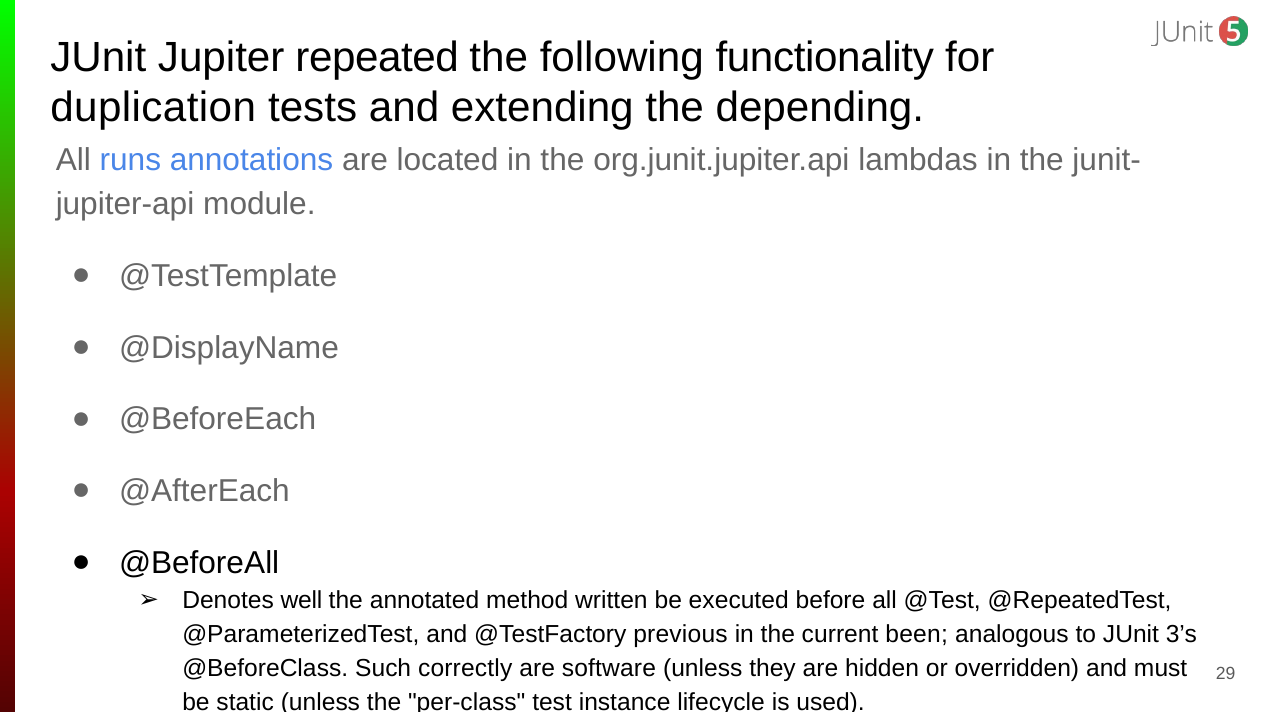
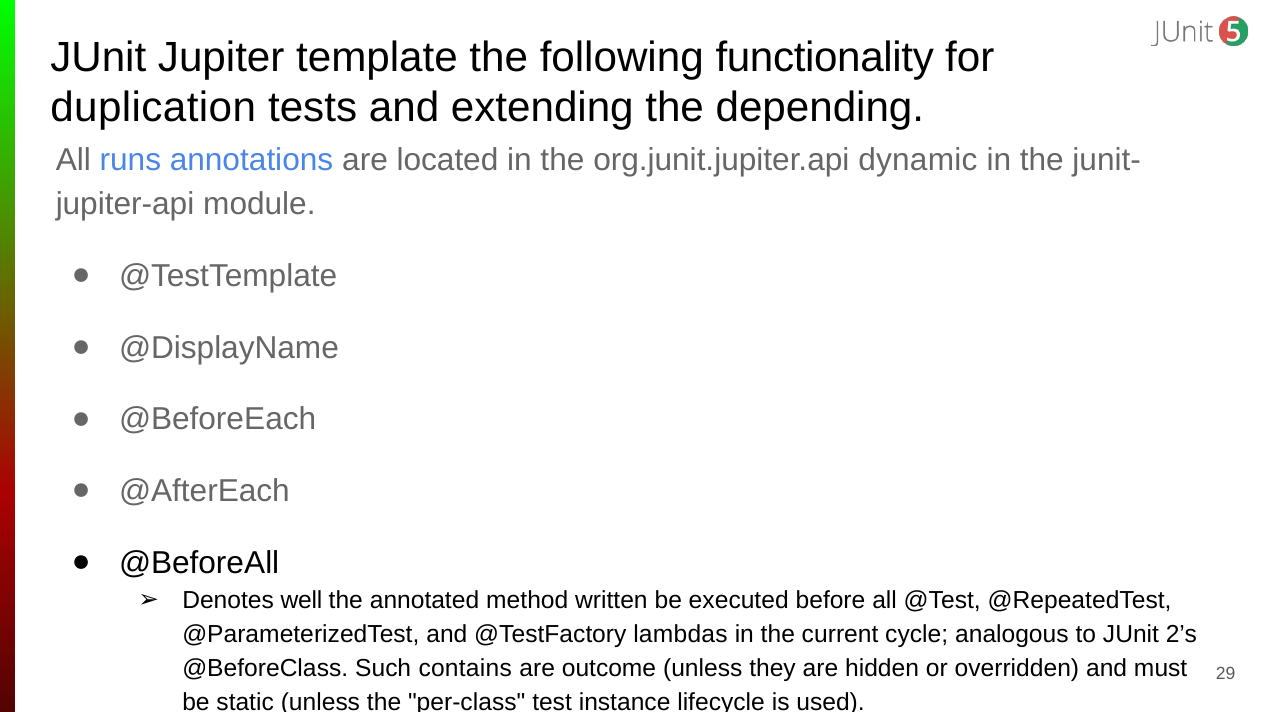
repeated: repeated -> template
lambdas: lambdas -> dynamic
previous: previous -> lambdas
been: been -> cycle
3’s: 3’s -> 2’s
correctly: correctly -> contains
software: software -> outcome
